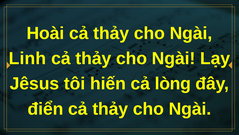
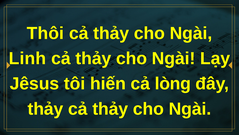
Hoài: Hoài -> Thôi
điển at (45, 108): điển -> thảy
